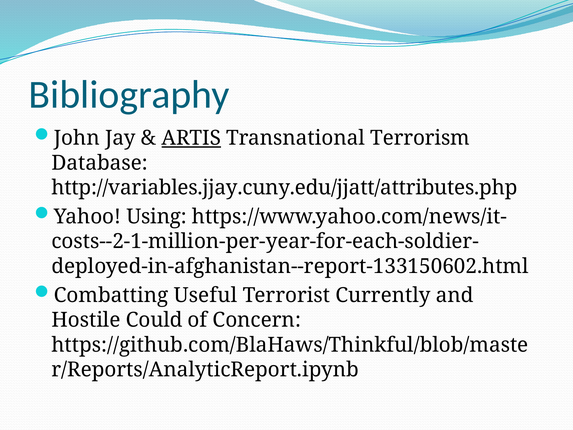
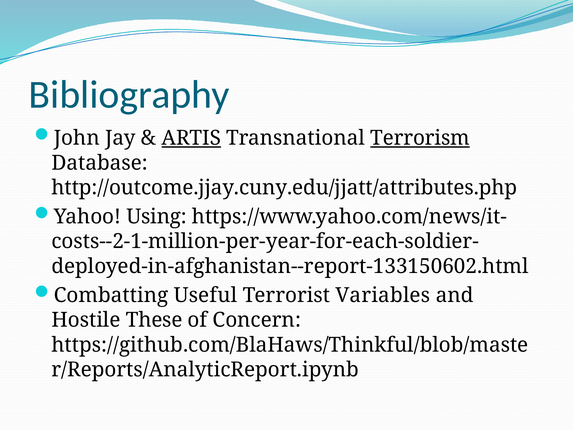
Terrorism underline: none -> present
http://variables.jjay.cuny.edu/jjatt/attributes.php: http://variables.jjay.cuny.edu/jjatt/attributes.php -> http://outcome.jjay.cuny.edu/jjatt/attributes.php
Currently: Currently -> Variables
Could: Could -> These
